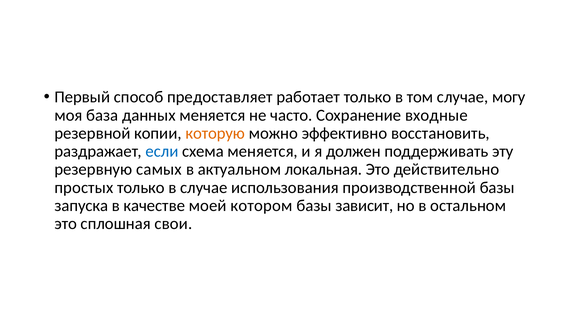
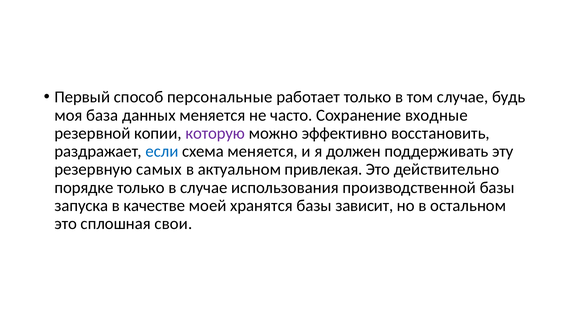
предоставляет: предоставляет -> персональные
могу: могу -> будь
которую colour: orange -> purple
локальная: локальная -> привлекая
простых: простых -> порядке
котором: котором -> хранятся
